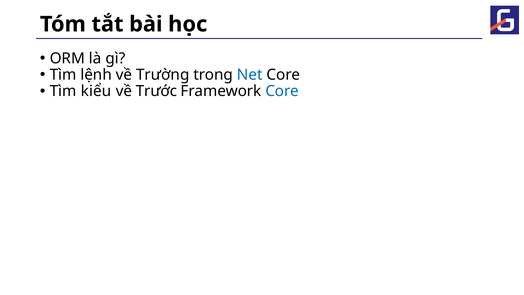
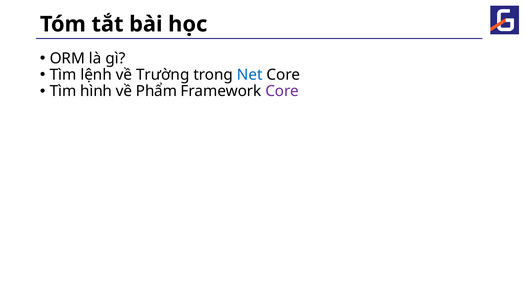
kiểu: kiểu -> hình
Trước: Trước -> Phẩm
Core at (282, 91) colour: blue -> purple
